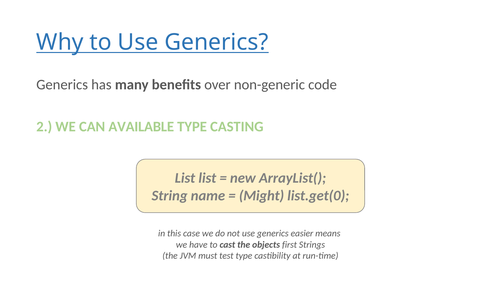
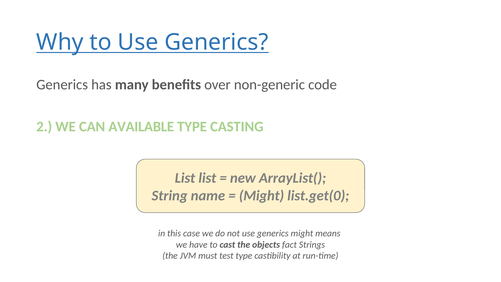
generics easier: easier -> might
first: first -> fact
